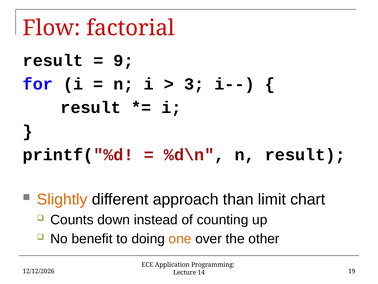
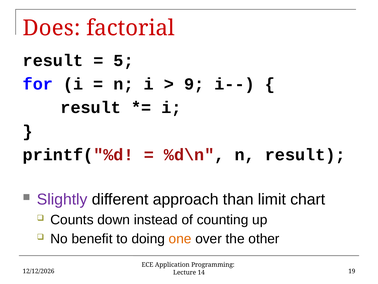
Flow: Flow -> Does
9: 9 -> 5
3: 3 -> 9
Slightly colour: orange -> purple
